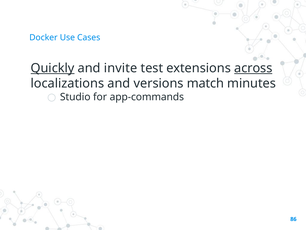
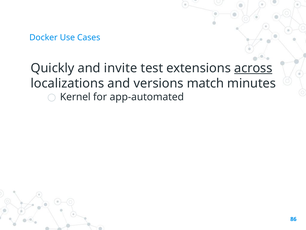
Quickly underline: present -> none
Studio: Studio -> Kernel
app-commands: app-commands -> app-automated
